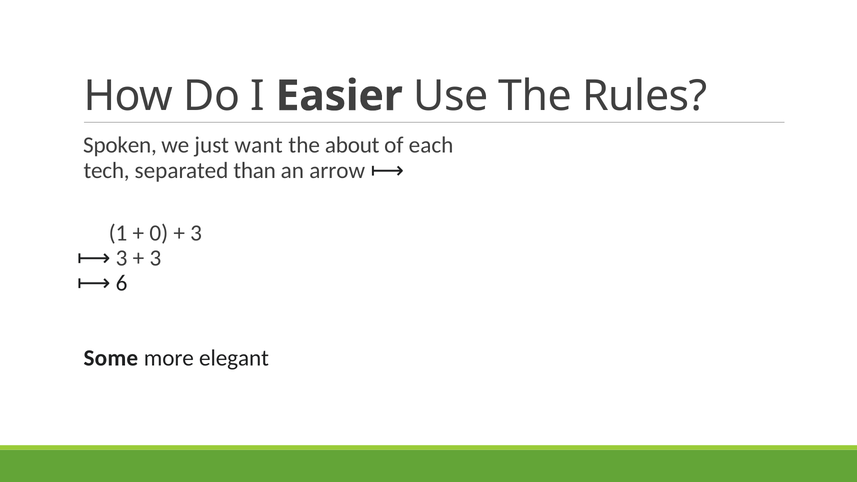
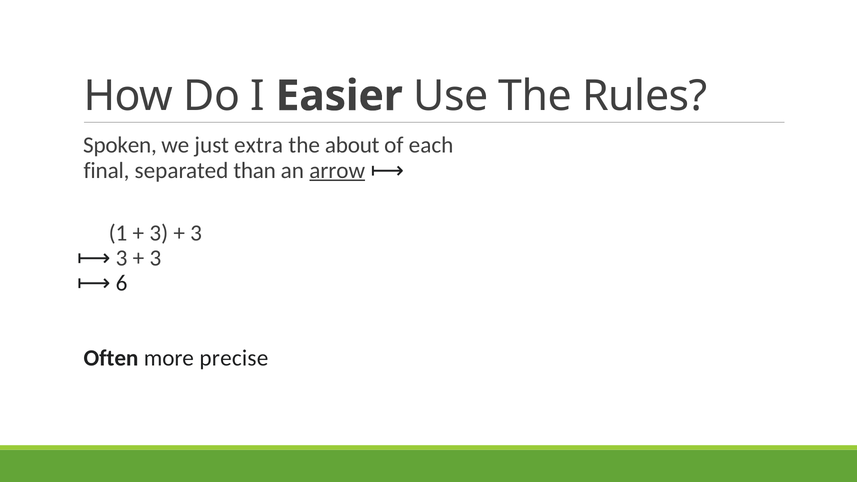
want: want -> extra
tech: tech -> final
arrow underline: none -> present
0 at (159, 233): 0 -> 3
Some: Some -> Often
elegant: elegant -> precise
